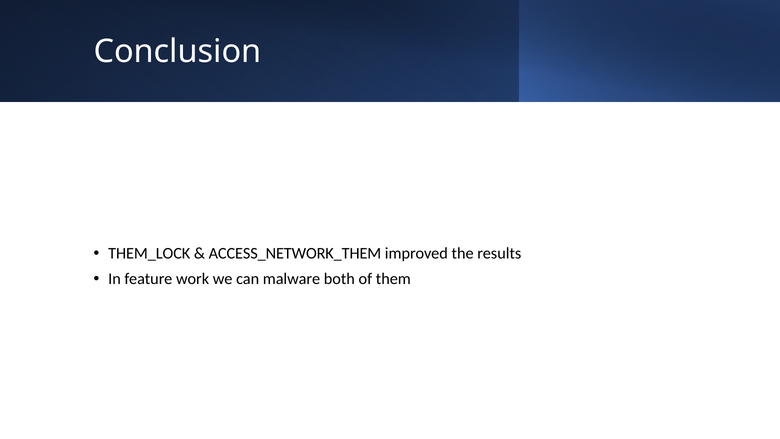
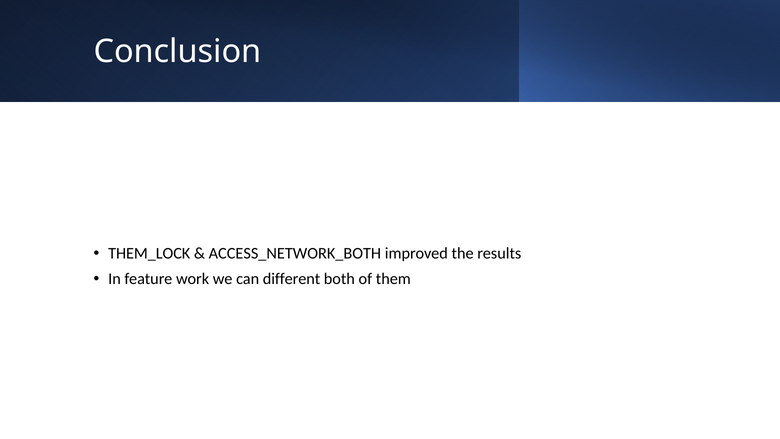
ACCESS_NETWORK_THEM: ACCESS_NETWORK_THEM -> ACCESS_NETWORK_BOTH
malware: malware -> different
